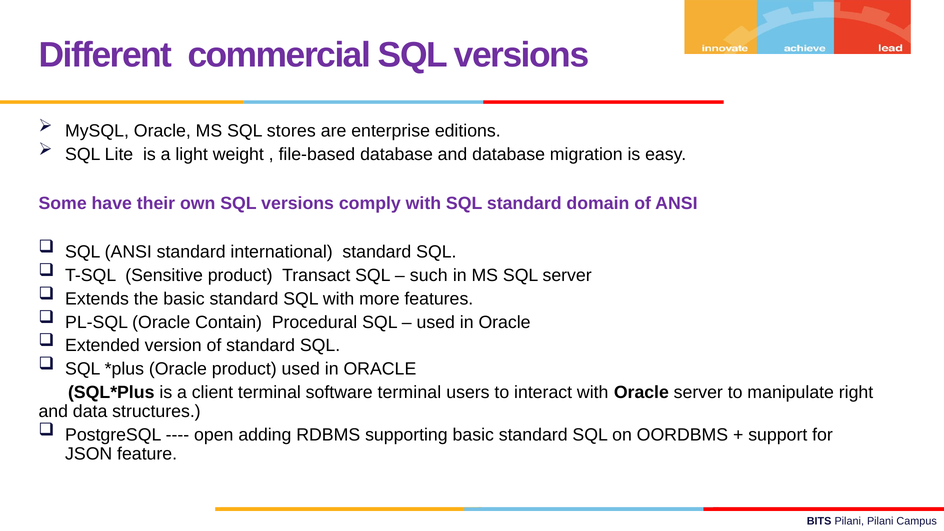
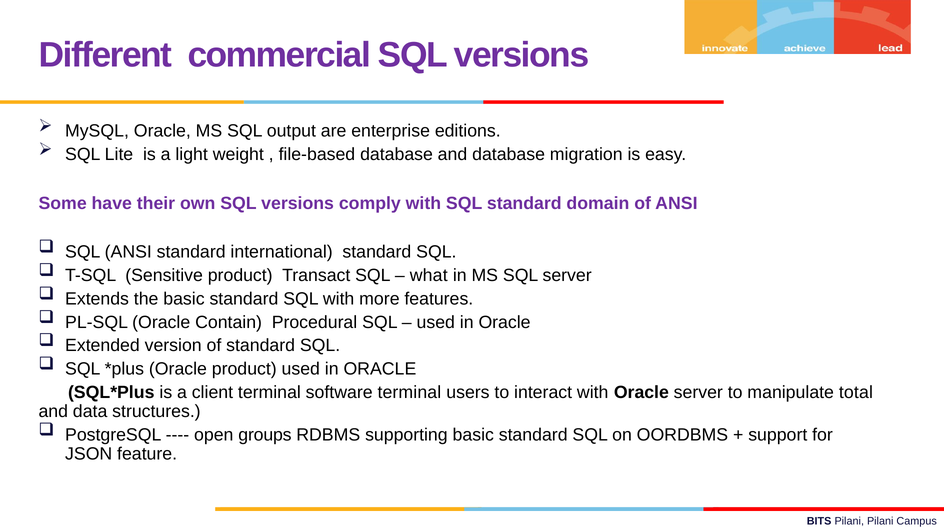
stores: stores -> output
such: such -> what
right: right -> total
adding: adding -> groups
